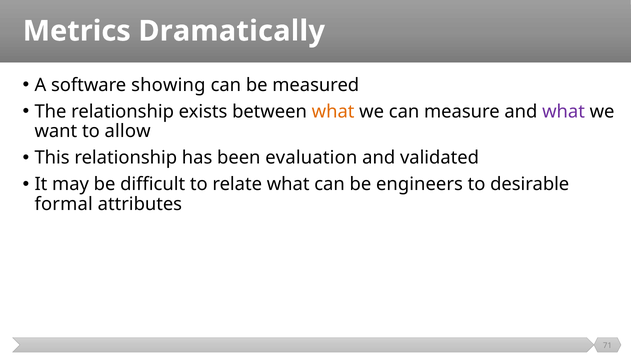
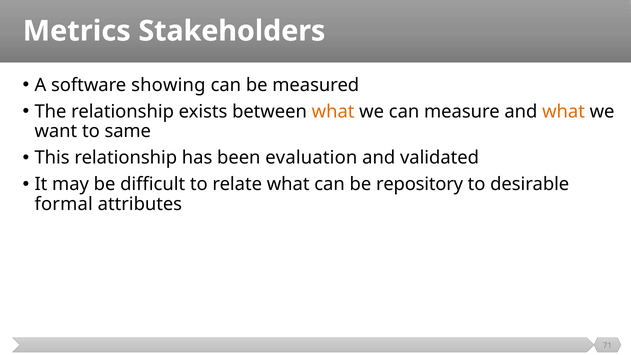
Dramatically: Dramatically -> Stakeholders
what at (564, 111) colour: purple -> orange
allow: allow -> same
engineers: engineers -> repository
